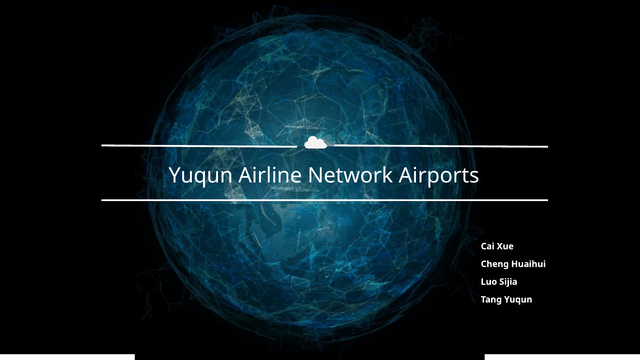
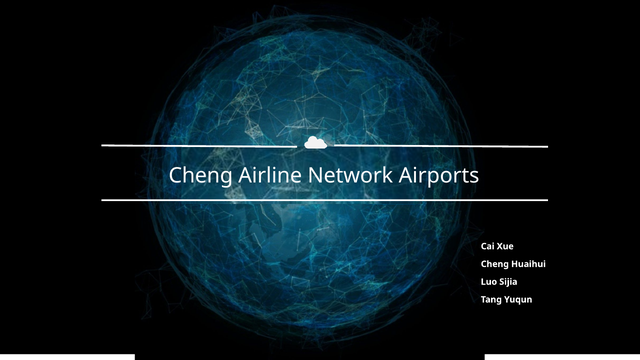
Yuqun at (201, 176): Yuqun -> Cheng
